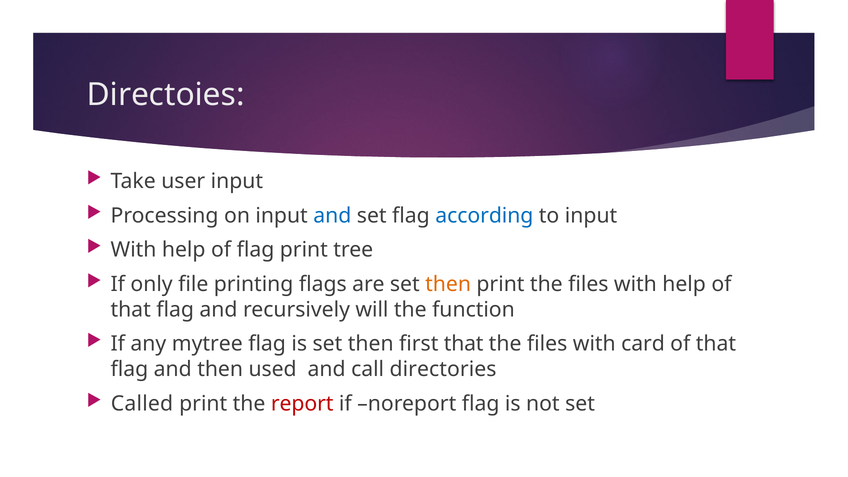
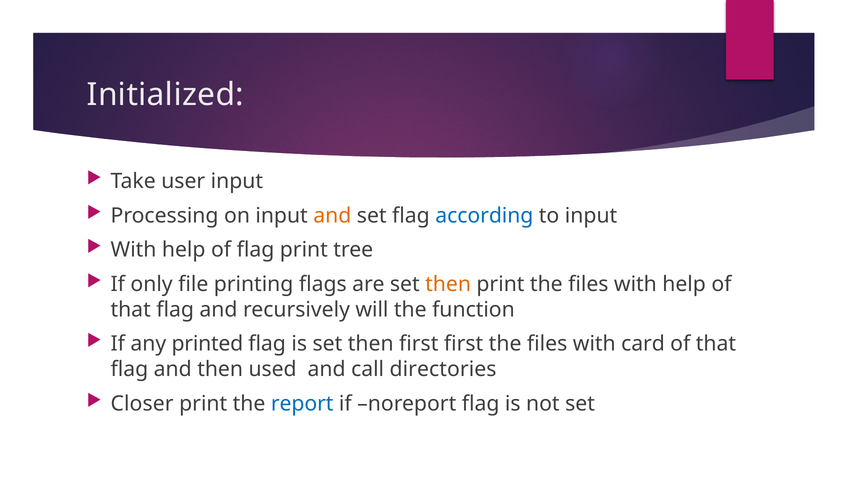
Directoies: Directoies -> Initialized
and at (332, 216) colour: blue -> orange
mytree: mytree -> printed
first that: that -> first
Called: Called -> Closer
report colour: red -> blue
